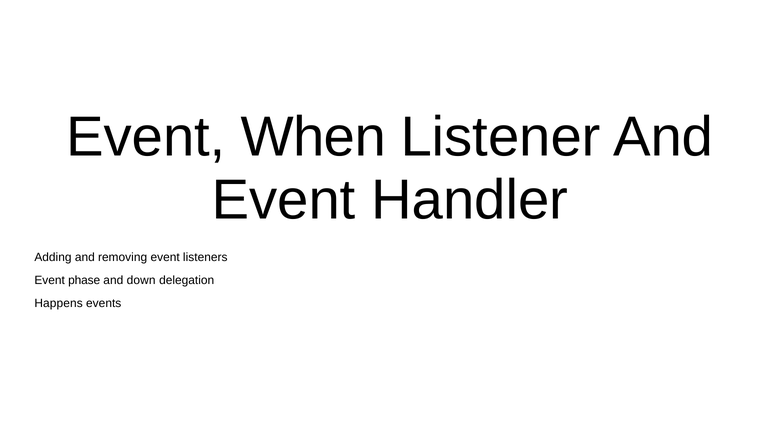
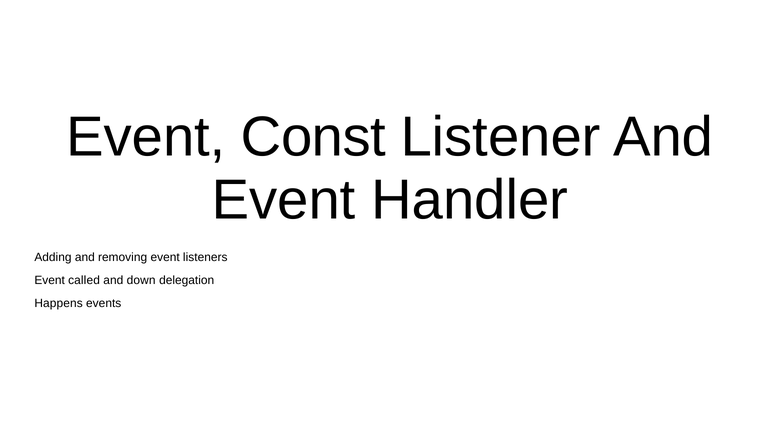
When: When -> Const
phase: phase -> called
